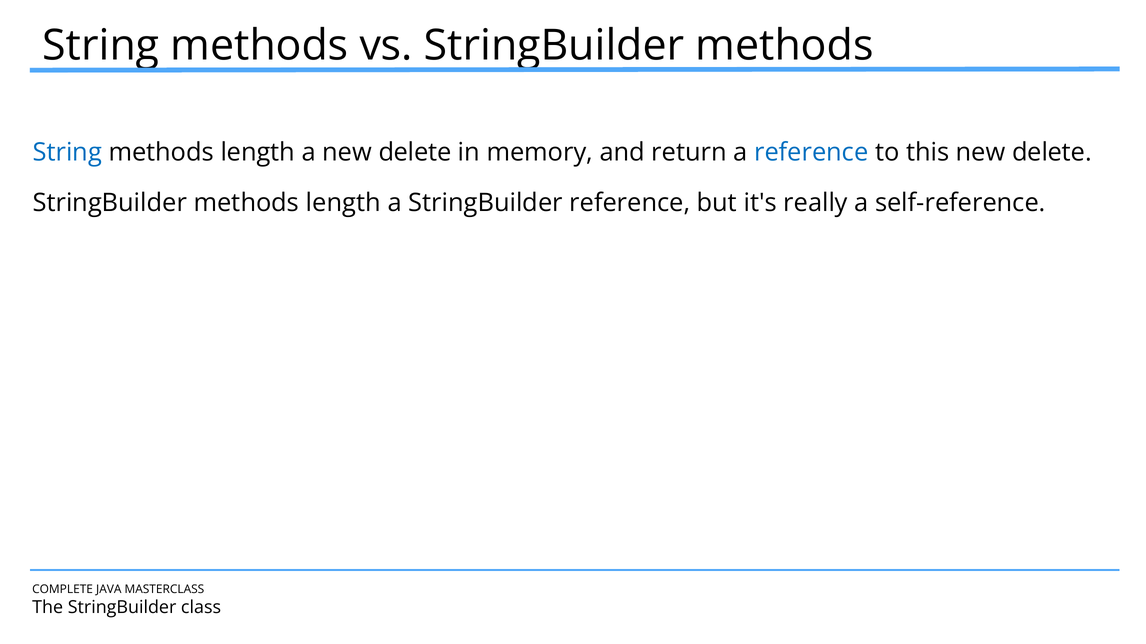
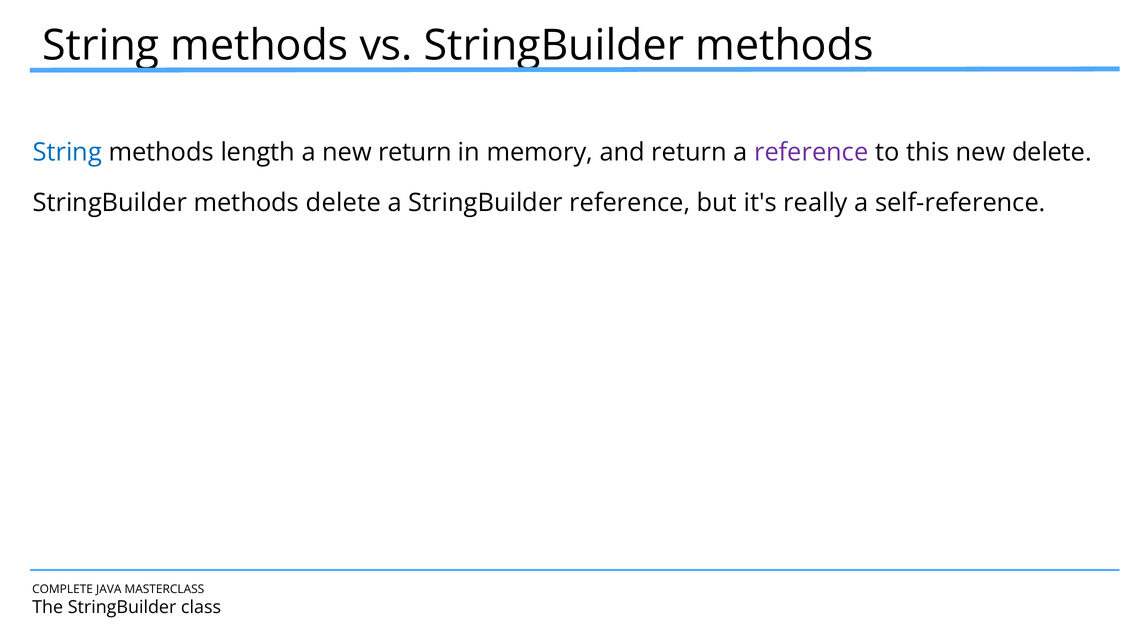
a new delete: delete -> return
reference at (811, 153) colour: blue -> purple
StringBuilder methods length: length -> delete
